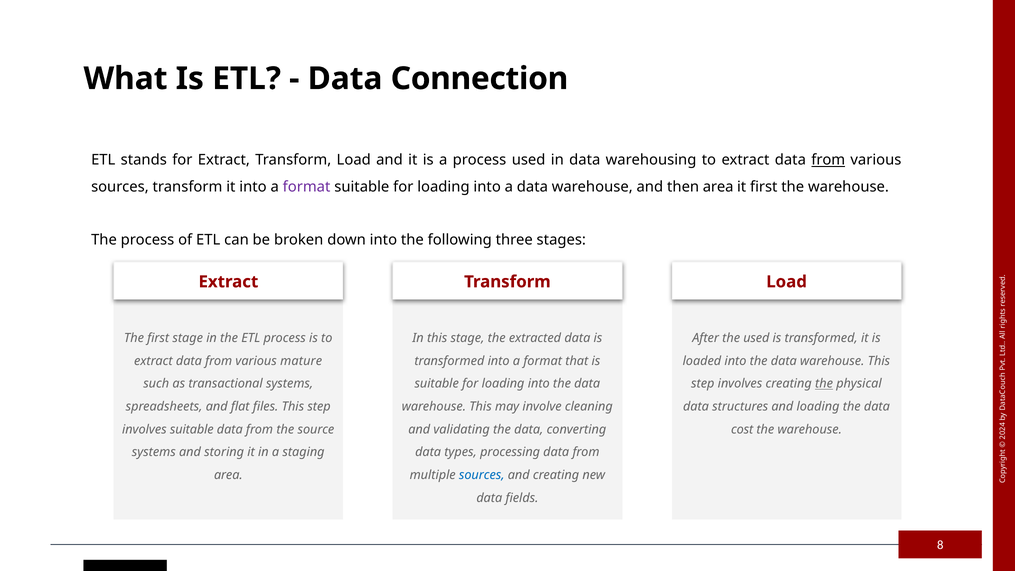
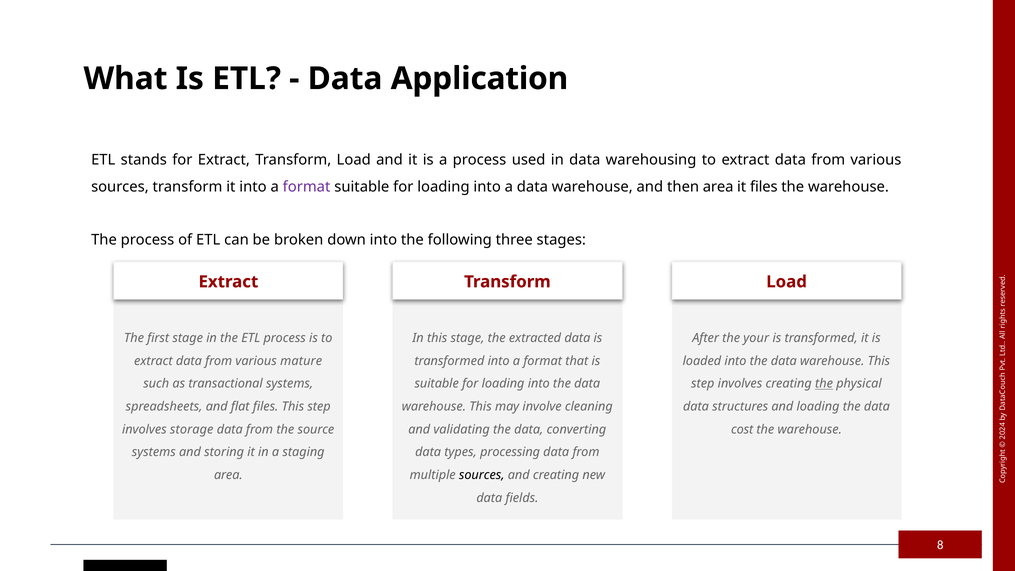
Connection: Connection -> Application
from at (828, 160) underline: present -> none
it first: first -> files
the used: used -> your
involves suitable: suitable -> storage
sources at (482, 475) colour: blue -> black
